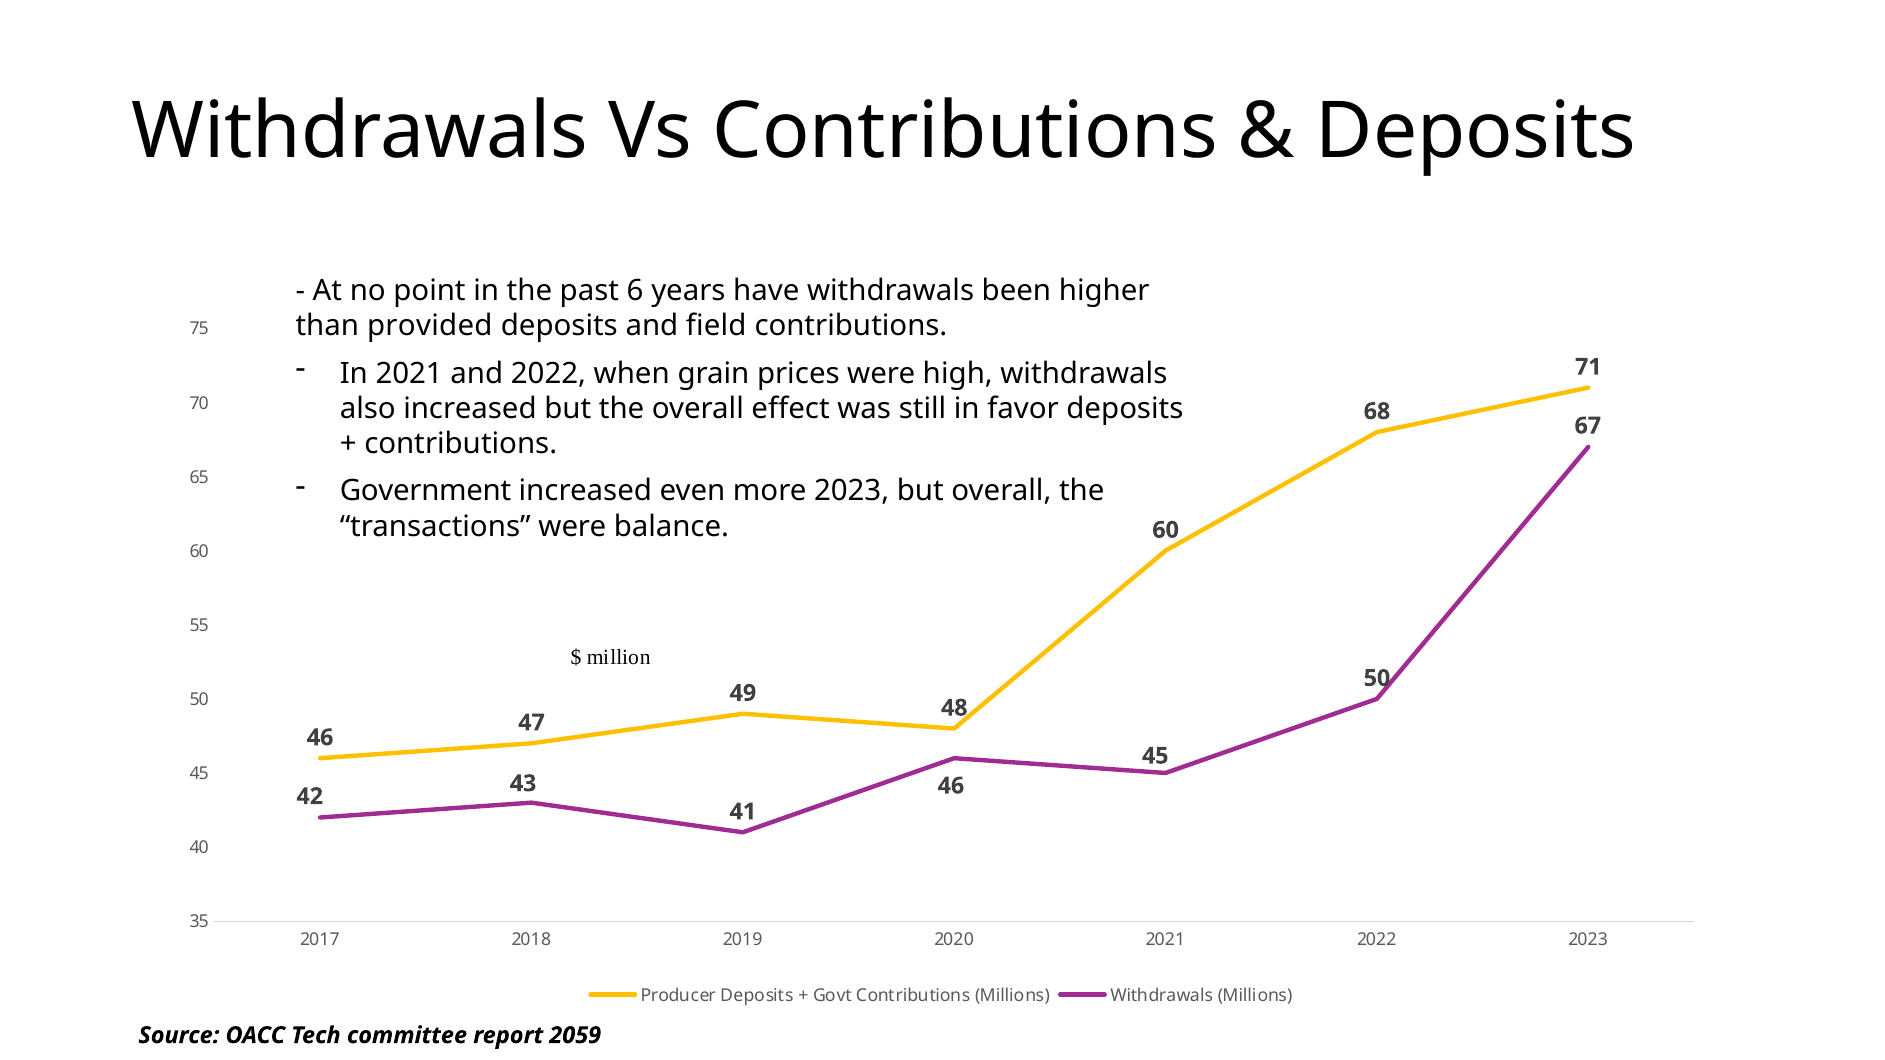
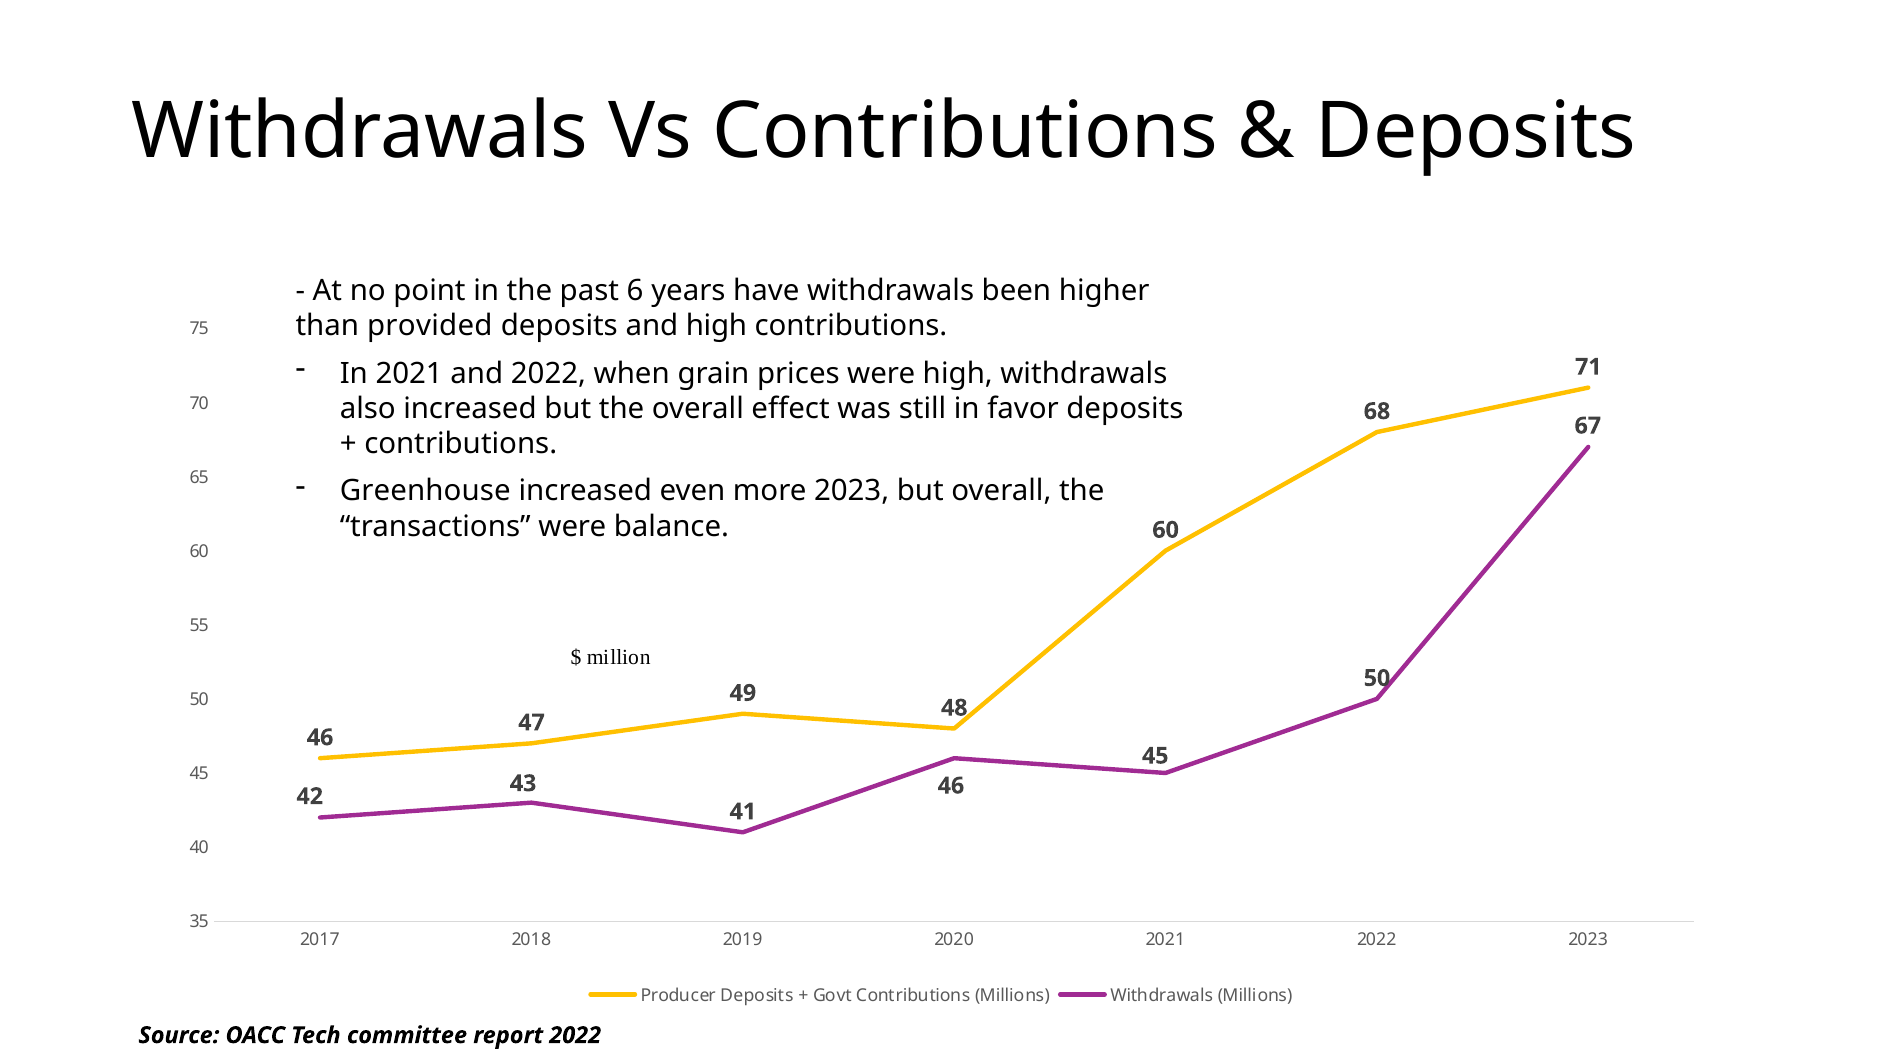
and field: field -> high
Government: Government -> Greenhouse
report 2059: 2059 -> 2022
